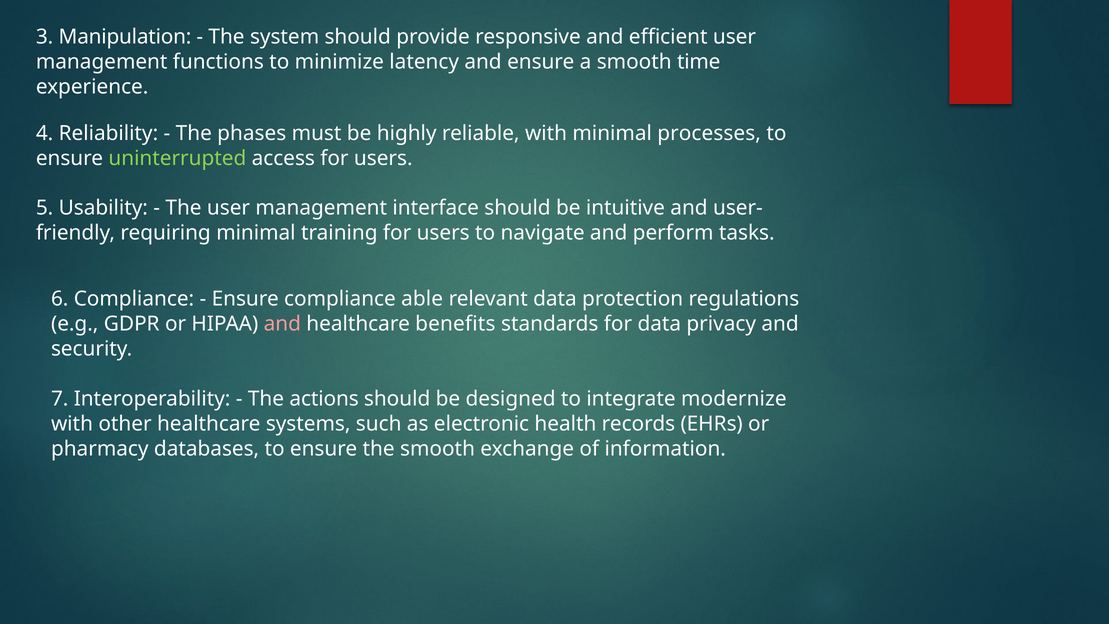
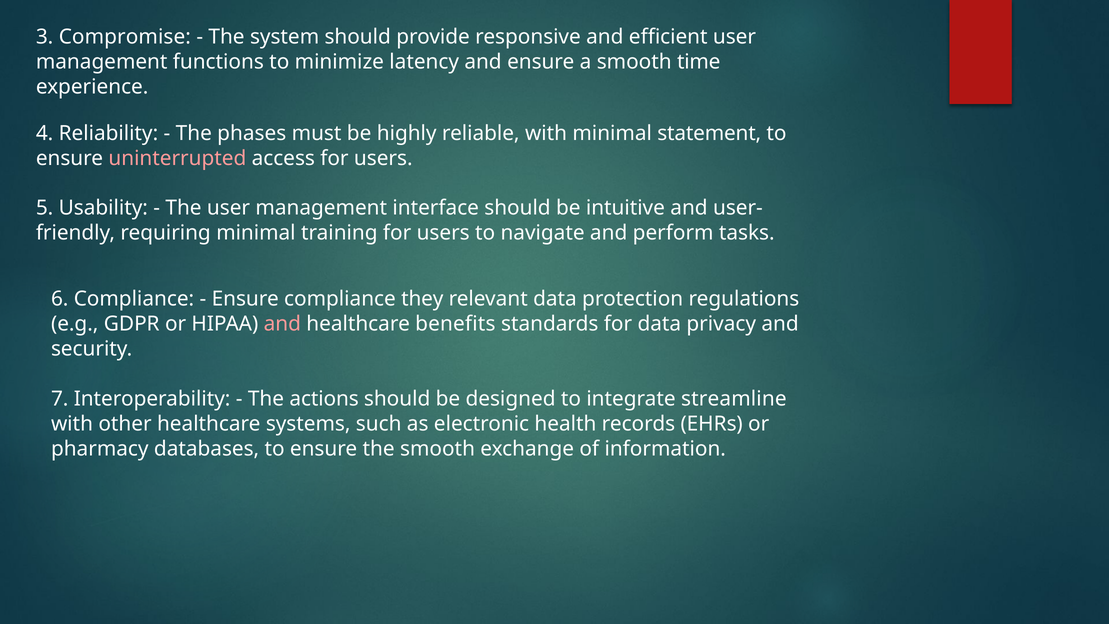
Manipulation: Manipulation -> Compromise
processes: processes -> statement
uninterrupted colour: light green -> pink
able: able -> they
modernize: modernize -> streamline
